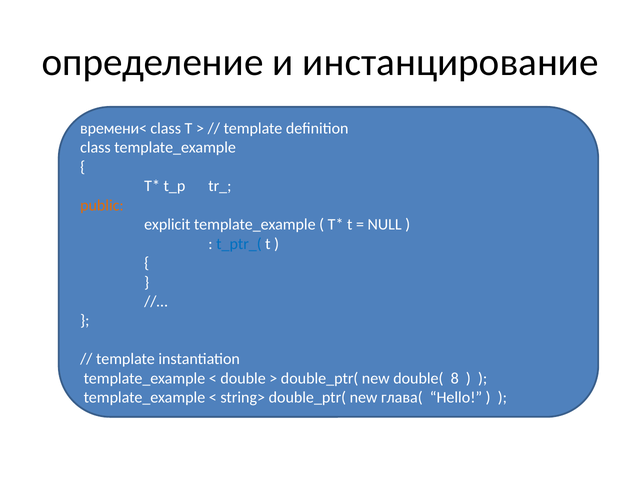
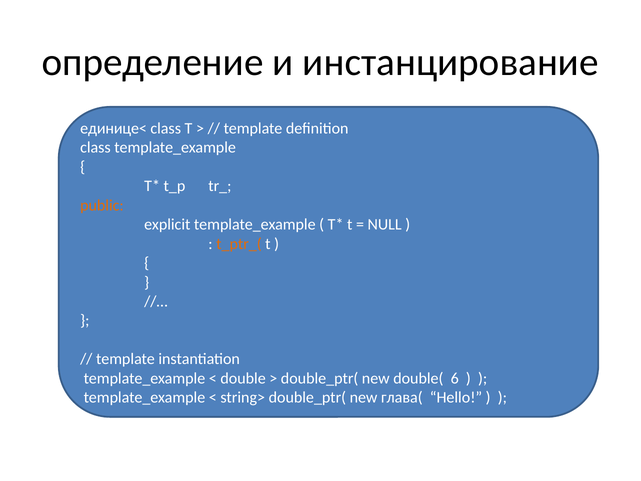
времени<: времени< -> единице<
t_ptr_( colour: blue -> orange
8: 8 -> 6
